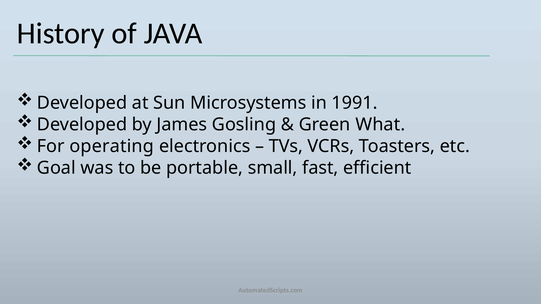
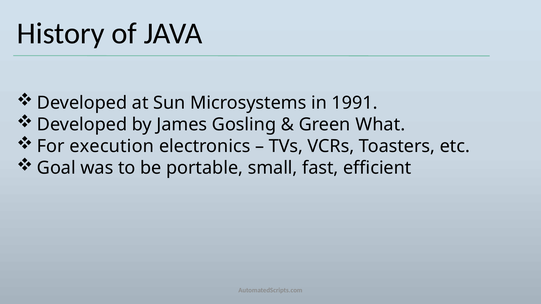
operating: operating -> execution
